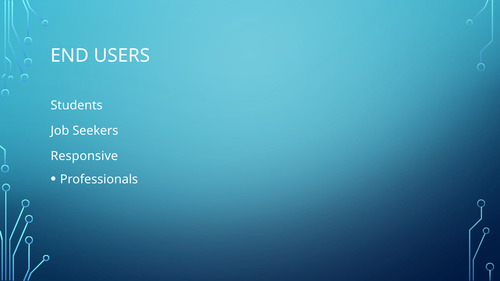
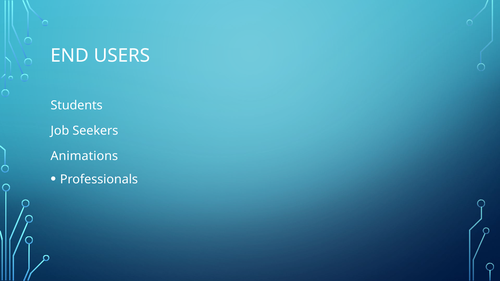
Responsive: Responsive -> Animations
